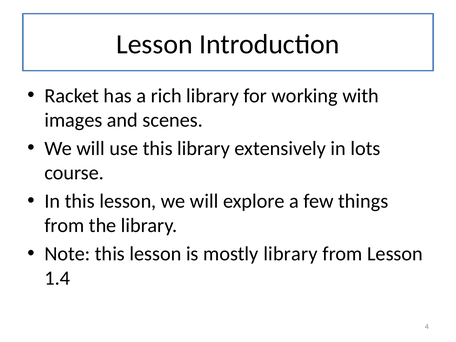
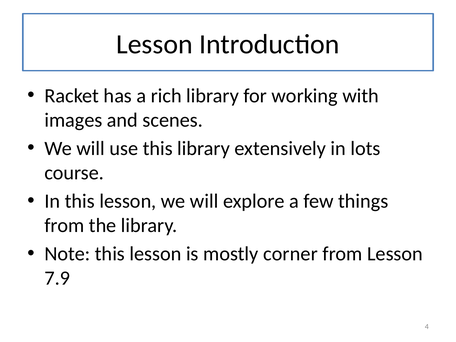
mostly library: library -> corner
1.4: 1.4 -> 7.9
